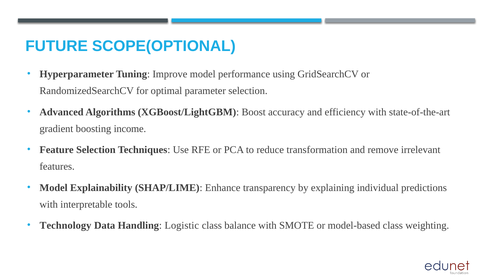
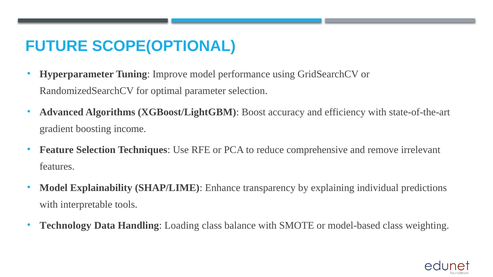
transformation: transformation -> comprehensive
Logistic: Logistic -> Loading
